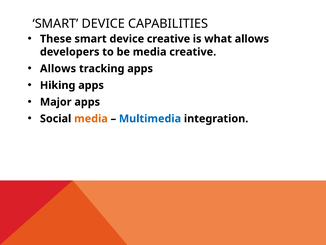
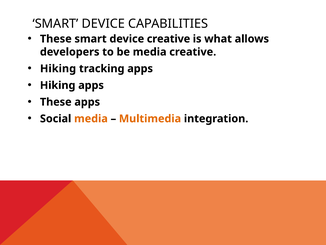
Allows at (58, 68): Allows -> Hiking
Major at (56, 102): Major -> These
Multimedia colour: blue -> orange
